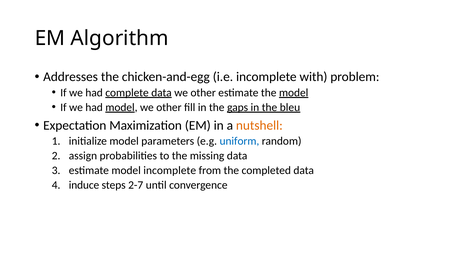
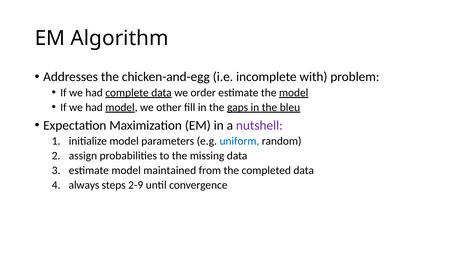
data we other: other -> order
nutshell colour: orange -> purple
model incomplete: incomplete -> maintained
induce: induce -> always
2-7: 2-7 -> 2-9
